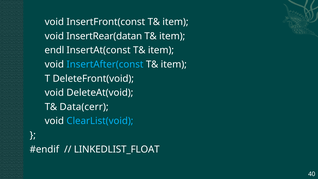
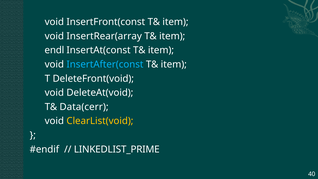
InsertRear(datan: InsertRear(datan -> InsertRear(array
ClearList(void colour: light blue -> yellow
LINKEDLIST_FLOAT: LINKEDLIST_FLOAT -> LINKEDLIST_PRIME
